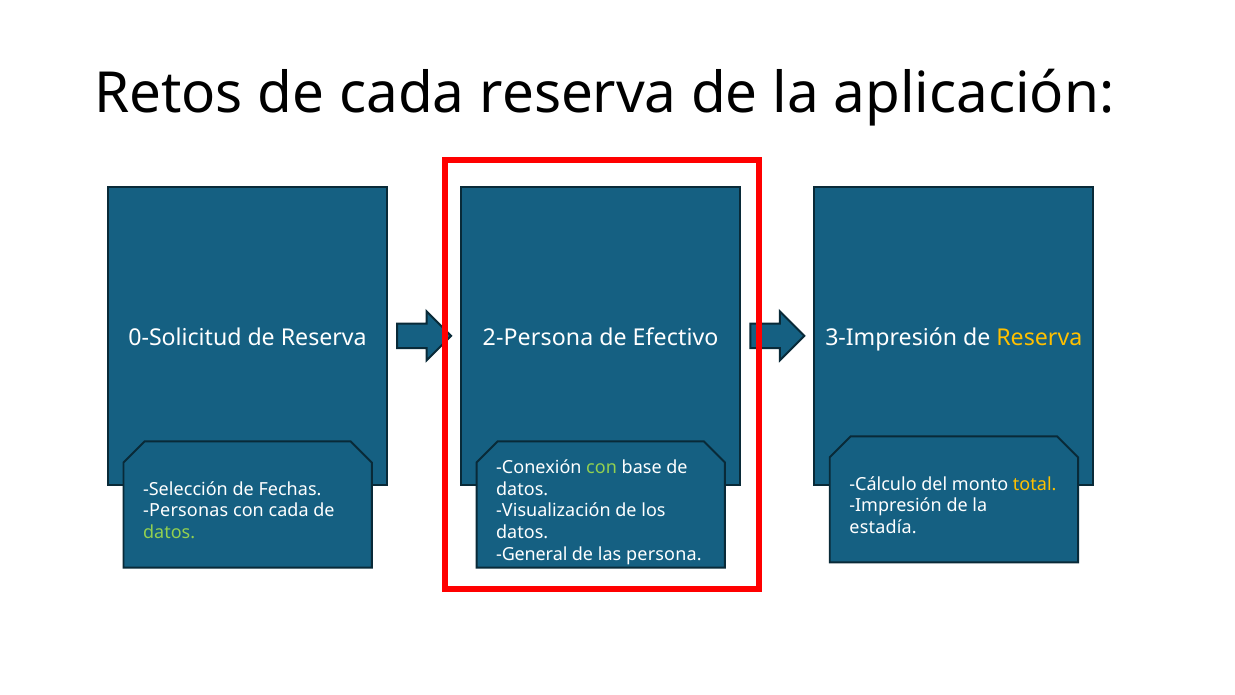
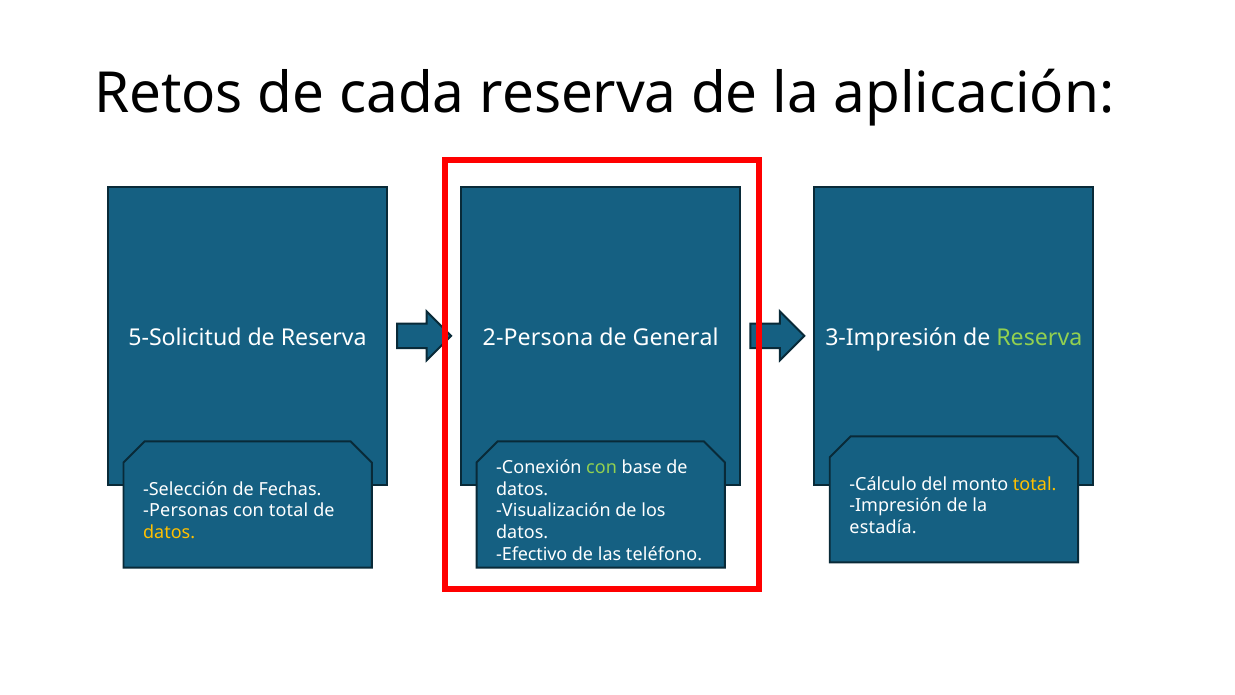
0-Solicitud: 0-Solicitud -> 5-Solicitud
Efectivo: Efectivo -> General
Reserva at (1039, 337) colour: yellow -> light green
con cada: cada -> total
datos at (169, 532) colour: light green -> yellow
General: General -> Efectivo
persona: persona -> teléfono
